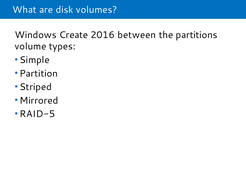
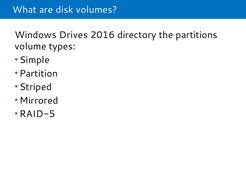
Create: Create -> Drives
between: between -> directory
